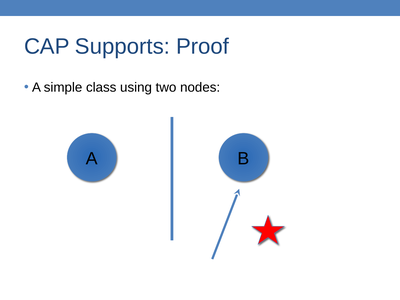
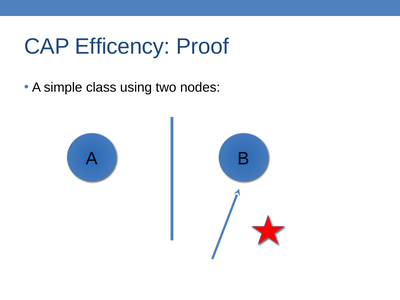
Supports: Supports -> Efficency
